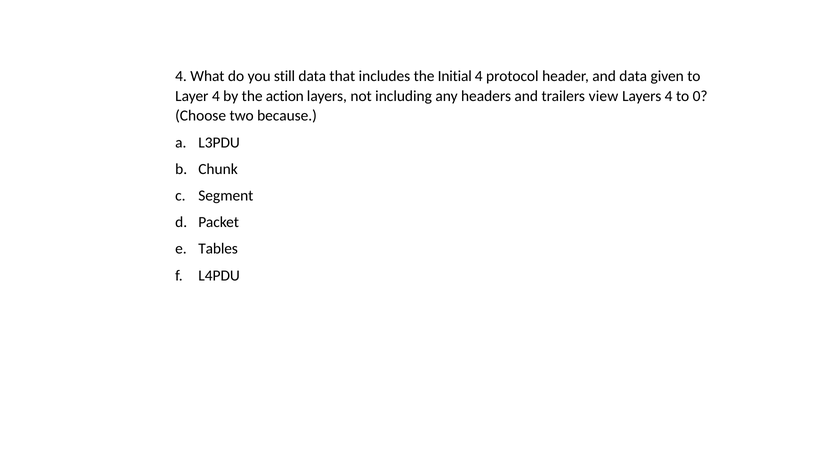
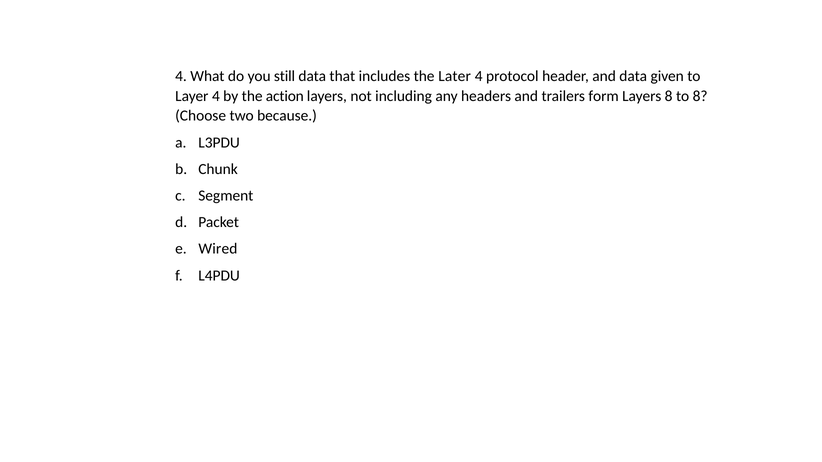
Initial: Initial -> Later
view: view -> form
Layers 4: 4 -> 8
to 0: 0 -> 8
Tables: Tables -> Wired
